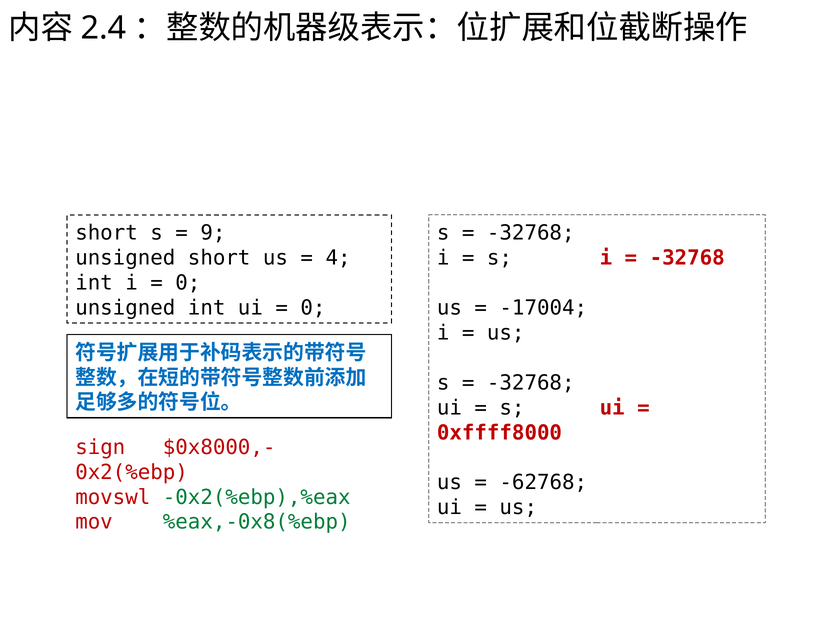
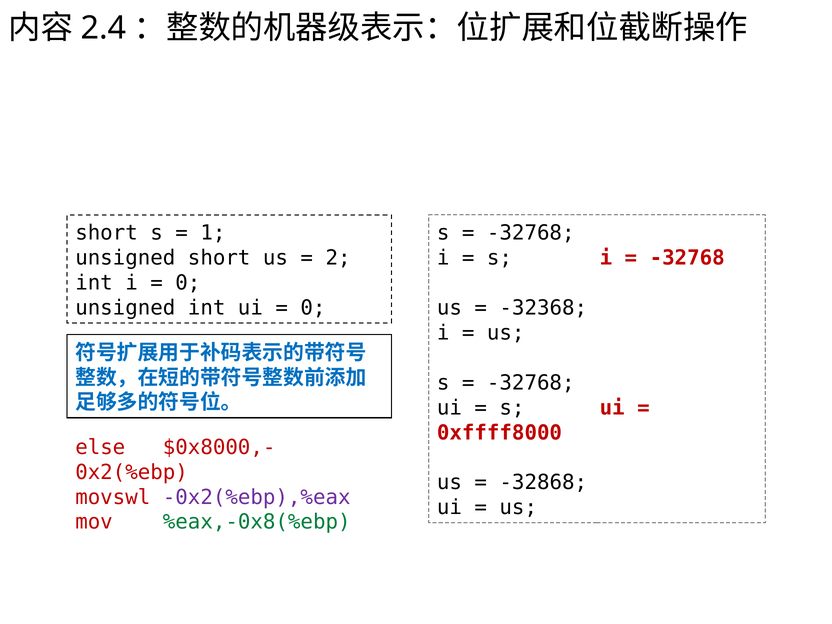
9: 9 -> 1
4: 4 -> 2
-17004: -17004 -> -32368
sign: sign -> else
-62768: -62768 -> -32868
-0x2(%ebp),%eax colour: green -> purple
